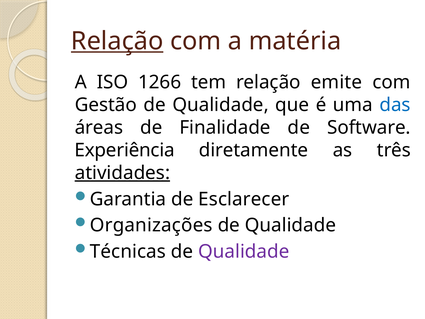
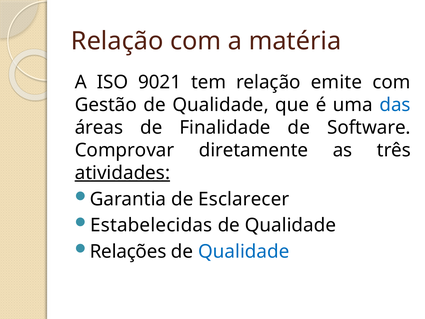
Relação at (117, 41) underline: present -> none
1266: 1266 -> 9021
Experiência: Experiência -> Comprovar
Organizações: Organizações -> Estabelecidas
Técnicas: Técnicas -> Relações
Qualidade at (244, 251) colour: purple -> blue
